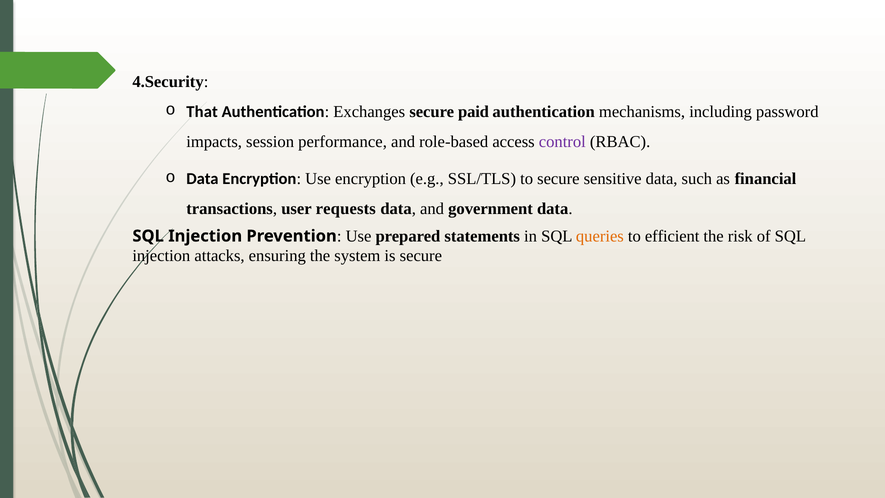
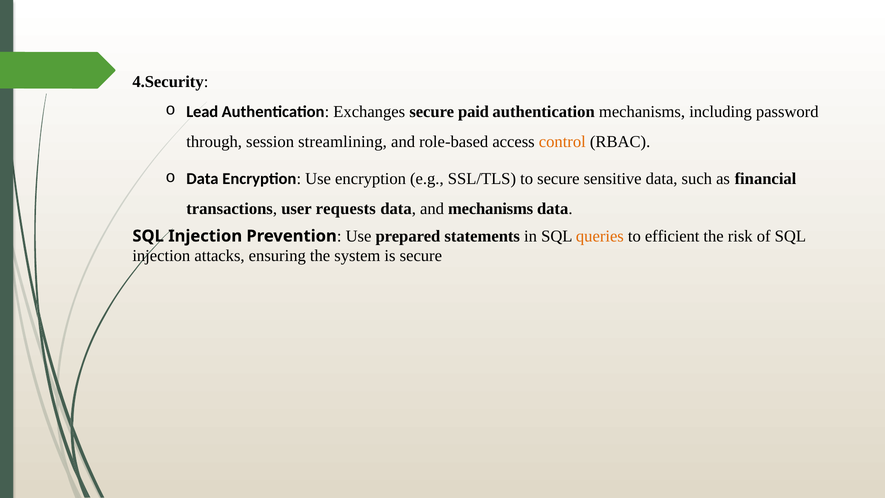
That: That -> Lead
impacts: impacts -> through
performance: performance -> streamlining
control colour: purple -> orange
and government: government -> mechanisms
